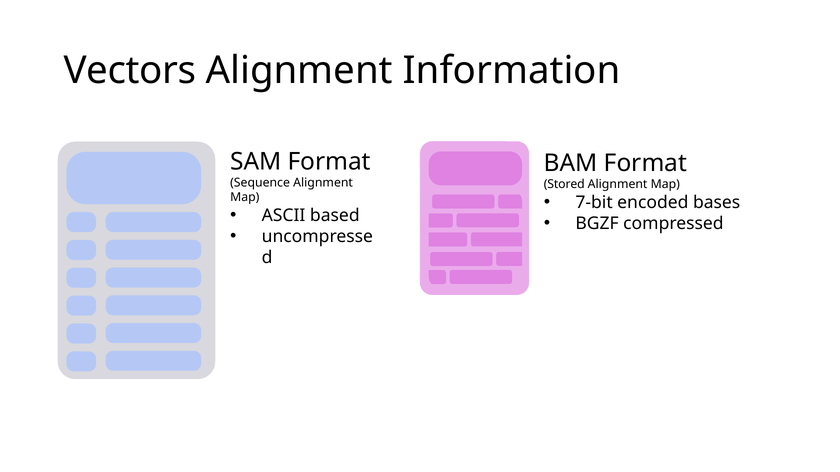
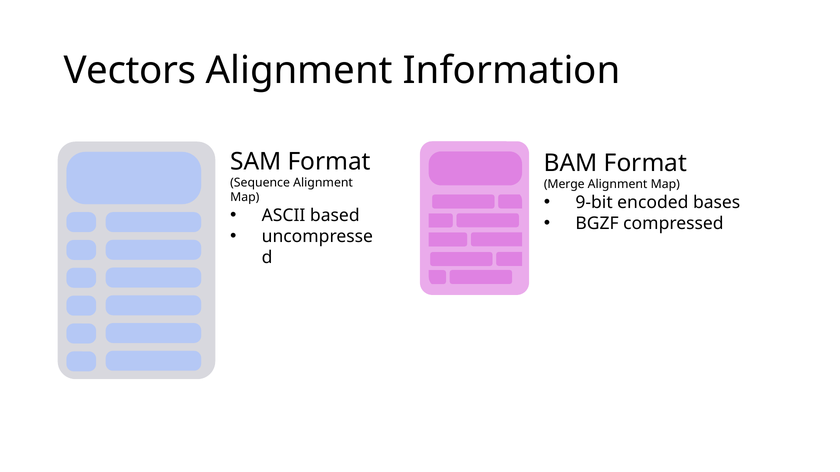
Stored: Stored -> Merge
7-bit: 7-bit -> 9-bit
